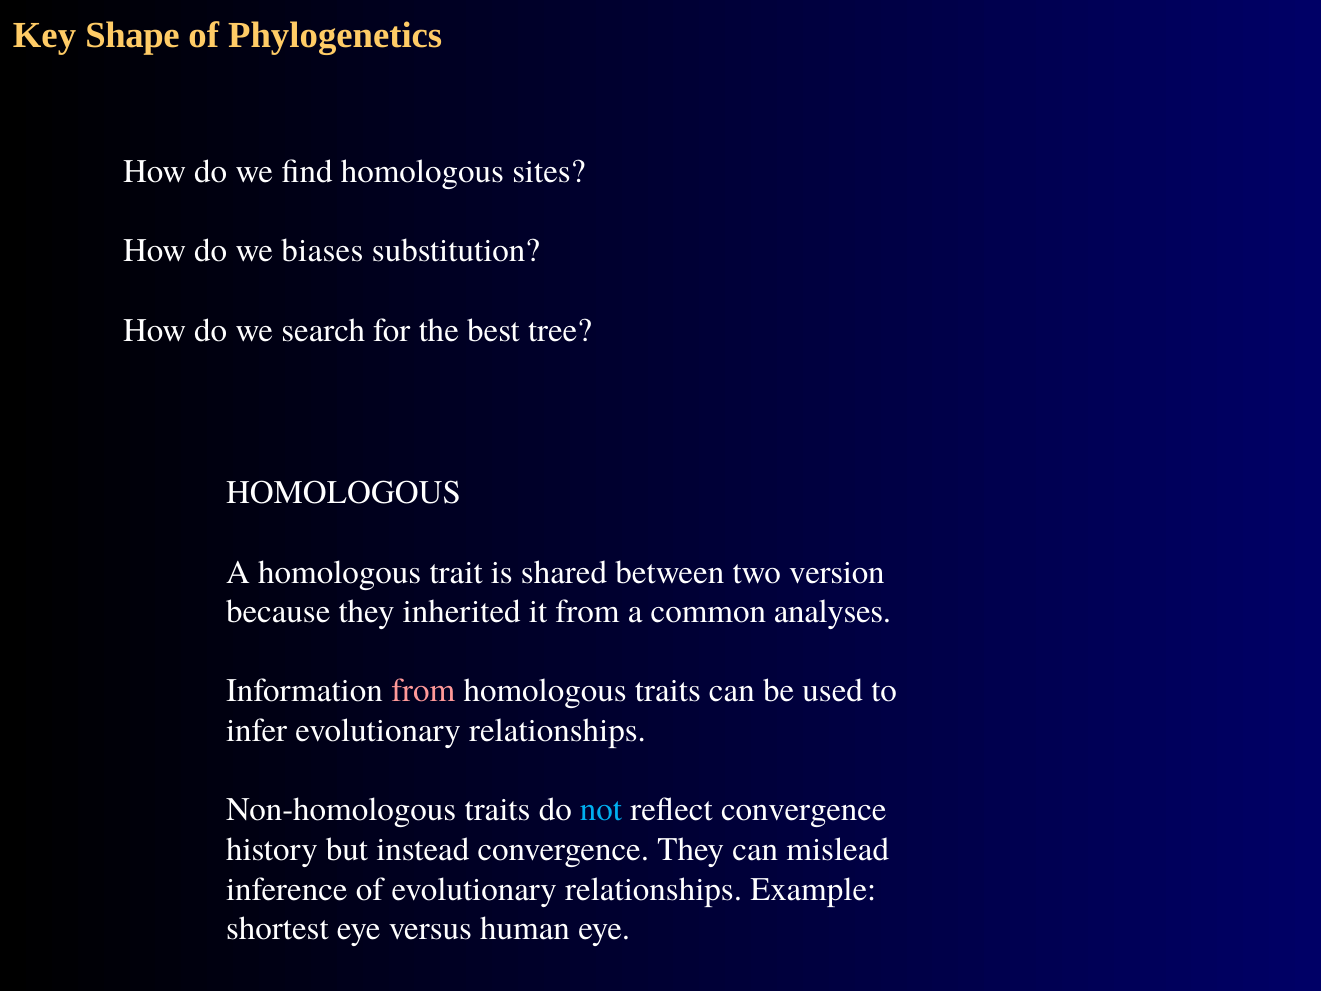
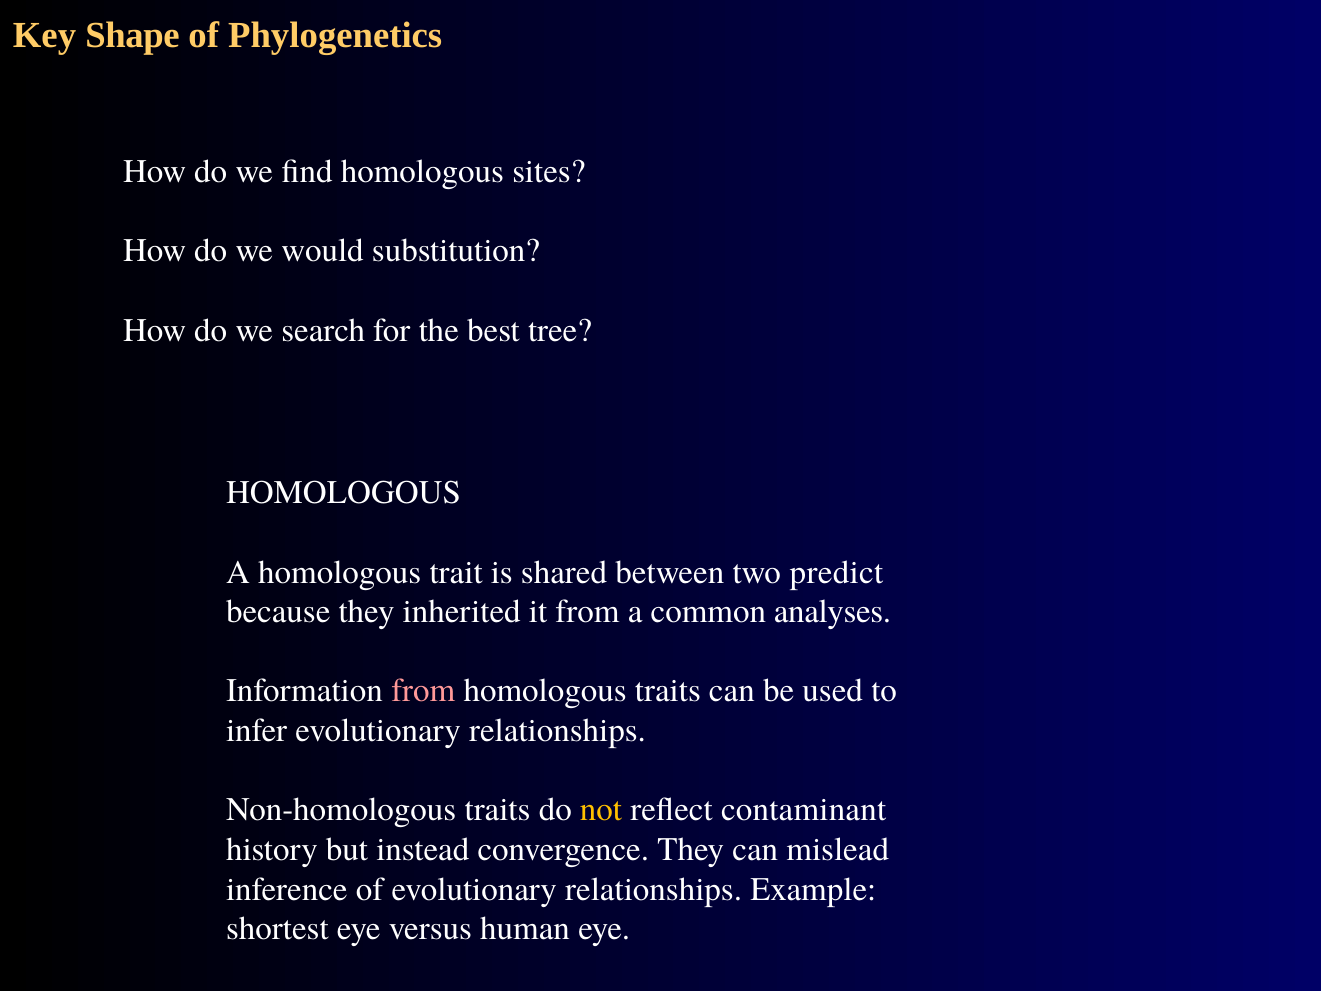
biases: biases -> would
version: version -> predict
not colour: light blue -> yellow
reflect convergence: convergence -> contaminant
